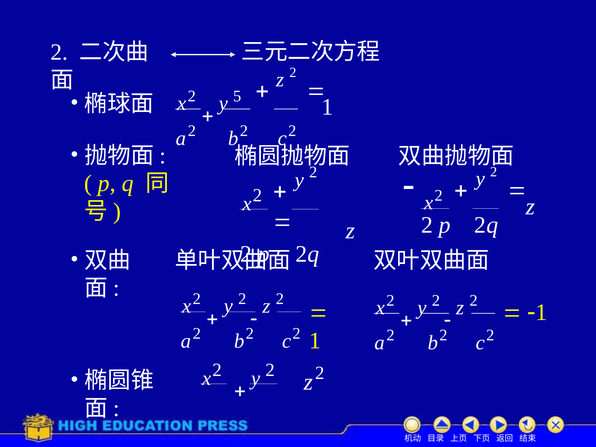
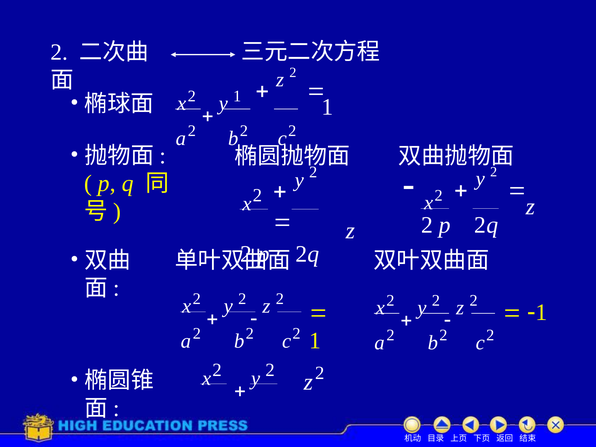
y 5: 5 -> 1
